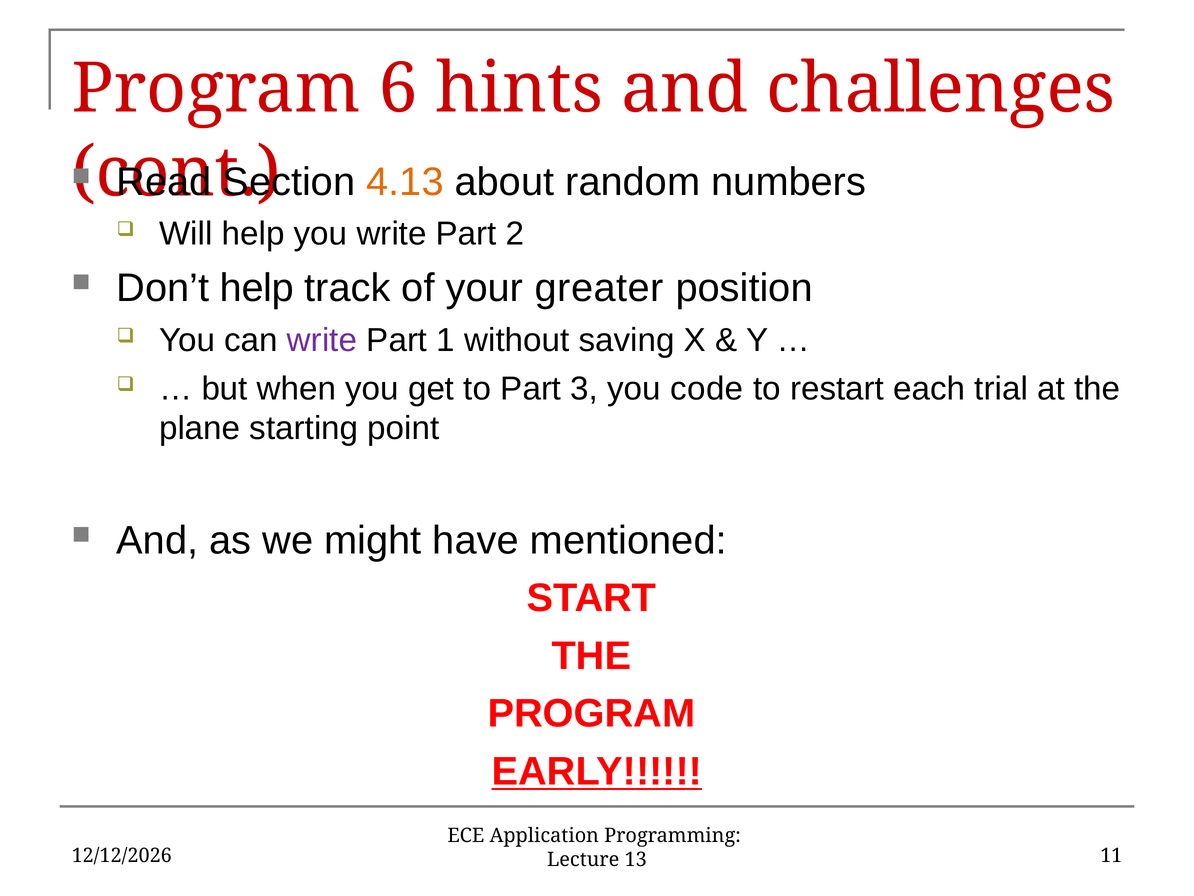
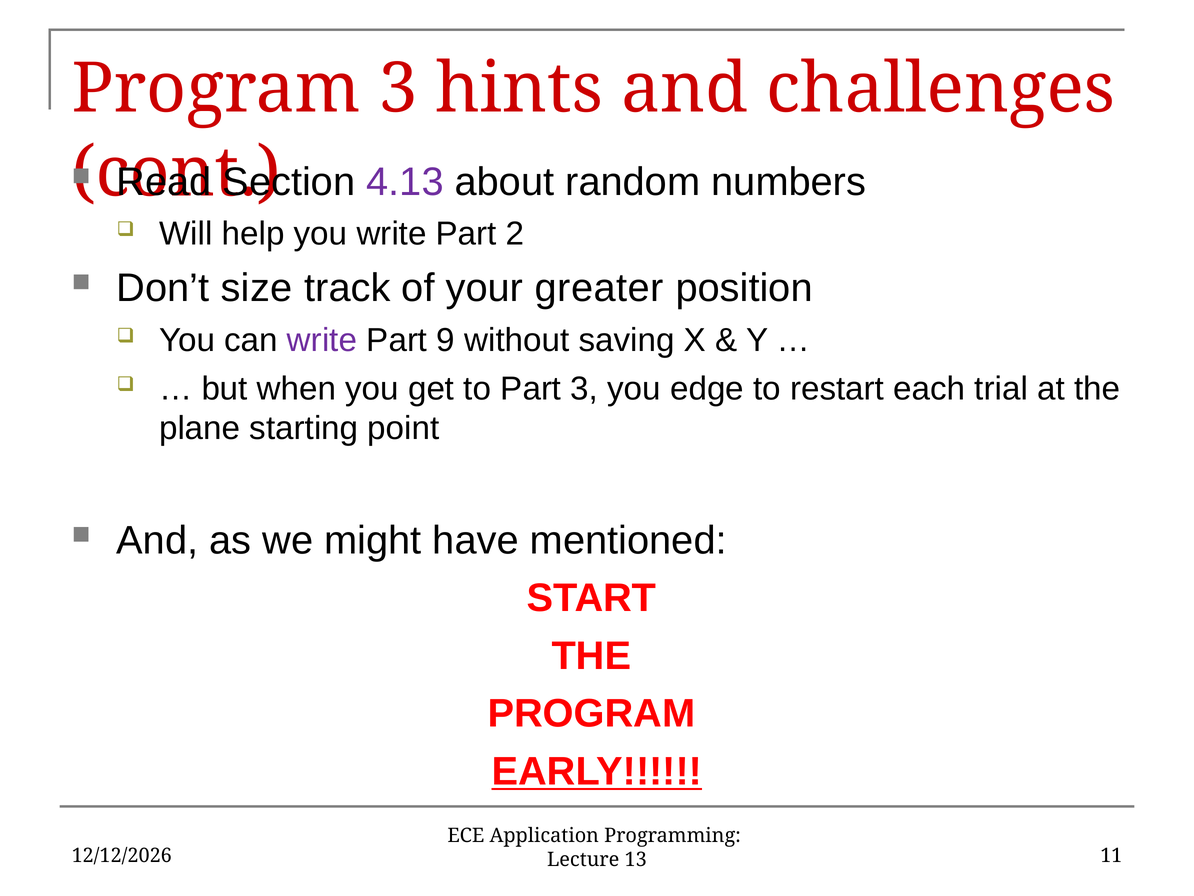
Program 6: 6 -> 3
4.13 colour: orange -> purple
Don’t help: help -> size
1: 1 -> 9
code: code -> edge
